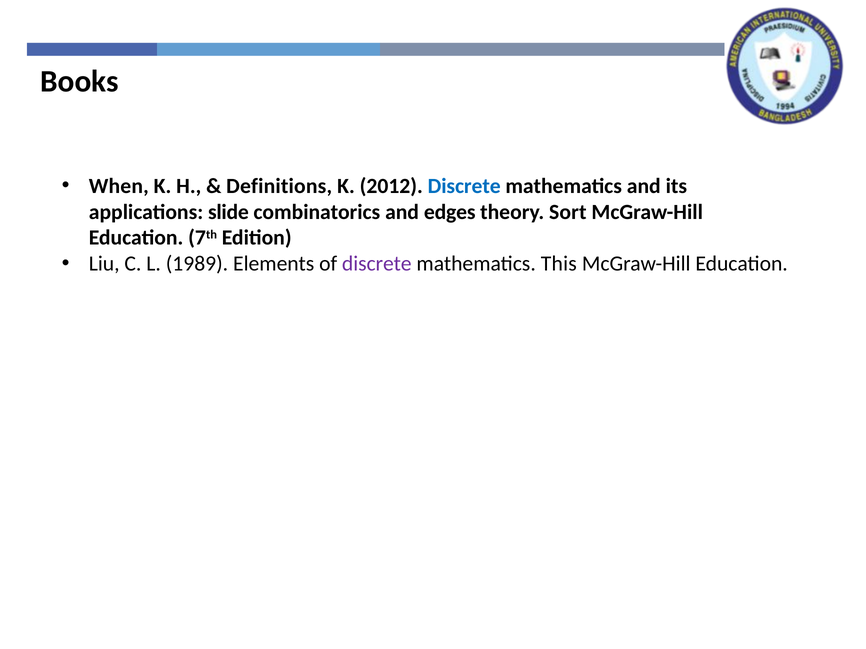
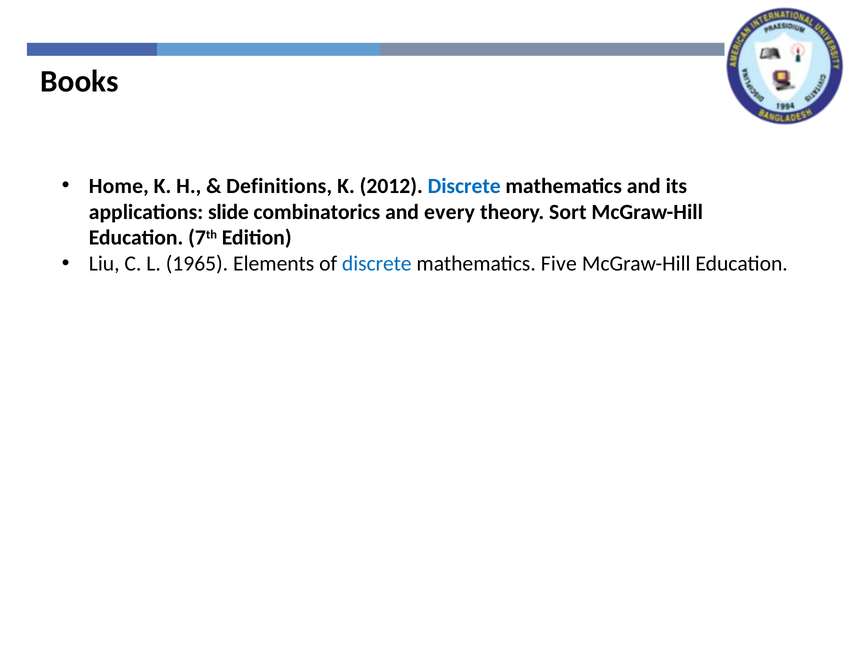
When: When -> Home
edges: edges -> every
1989: 1989 -> 1965
discrete at (377, 264) colour: purple -> blue
This: This -> Five
